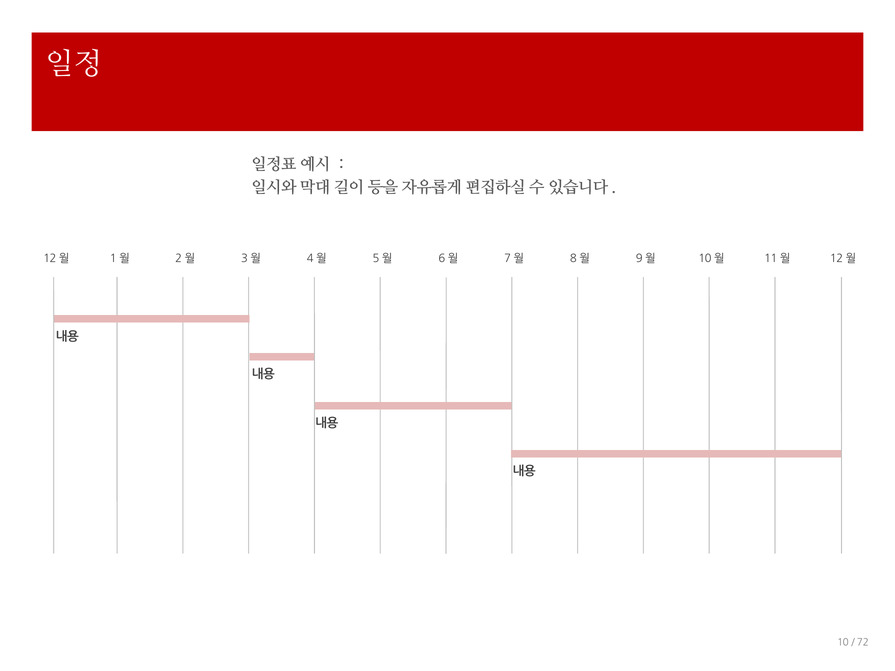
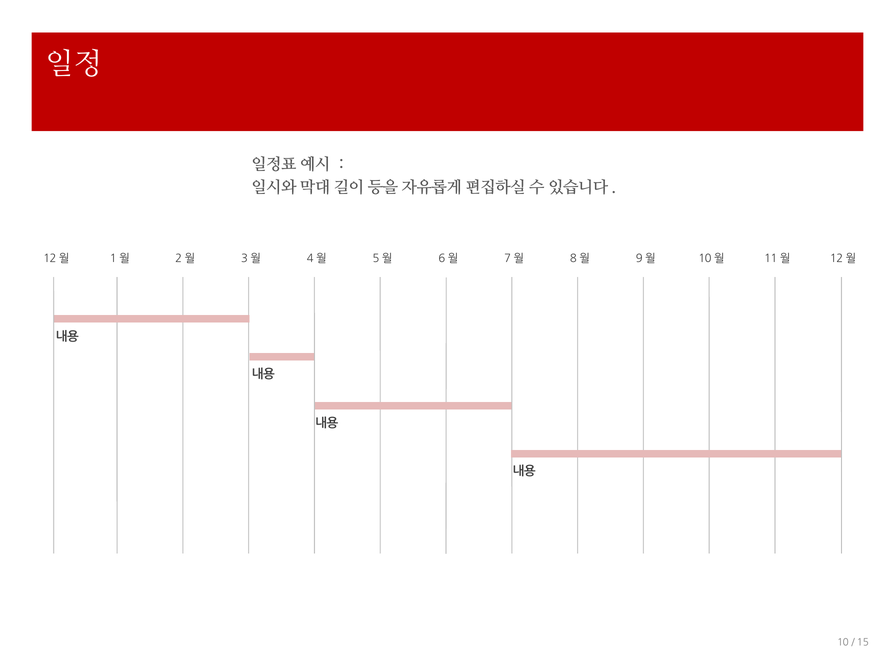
72: 72 -> 15
